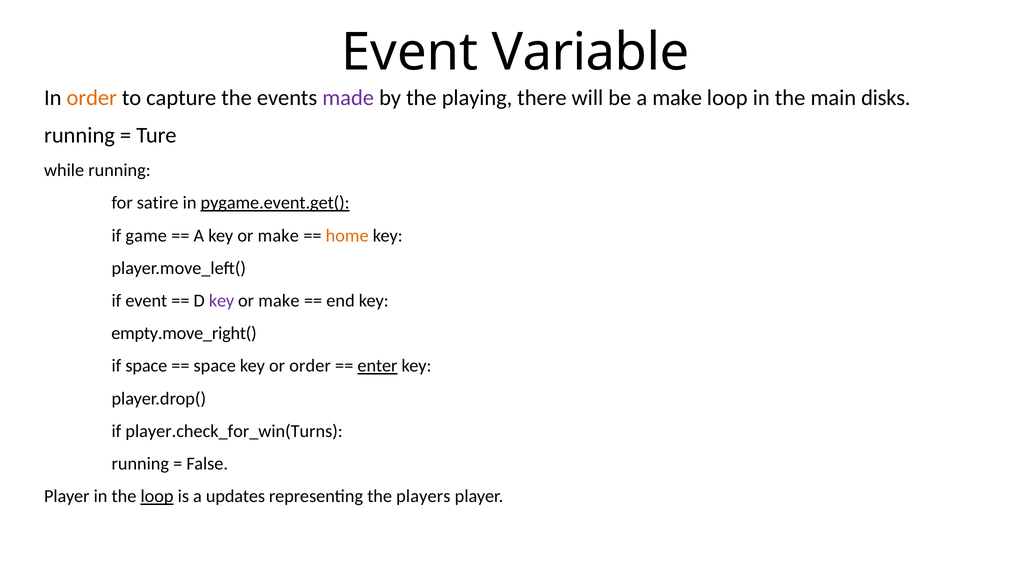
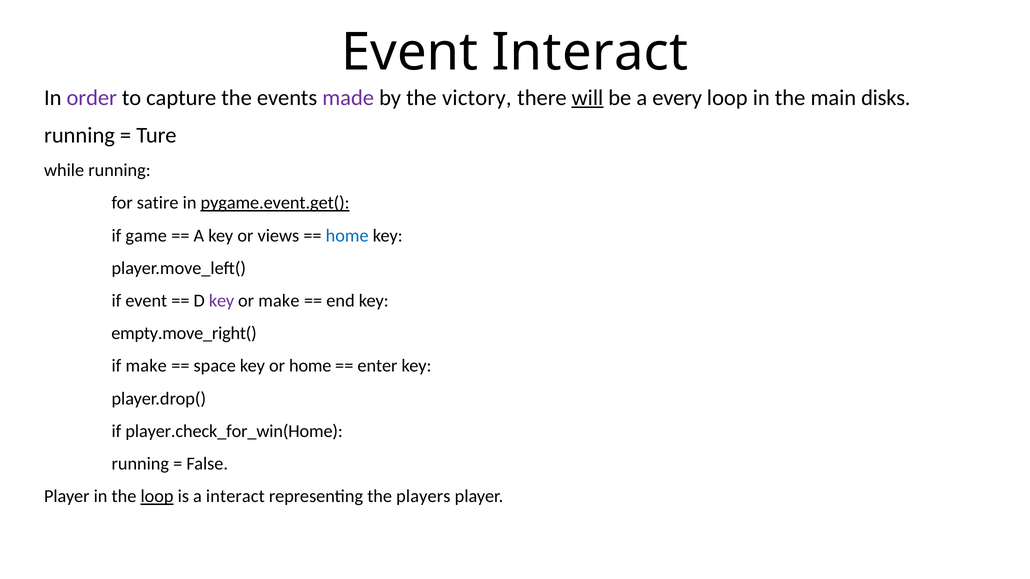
Event Variable: Variable -> Interact
order at (92, 98) colour: orange -> purple
playing: playing -> victory
will underline: none -> present
a make: make -> every
A key or make: make -> views
home at (347, 236) colour: orange -> blue
if space: space -> make
or order: order -> home
enter underline: present -> none
player.check_for_win(Turns: player.check_for_win(Turns -> player.check_for_win(Home
a updates: updates -> interact
